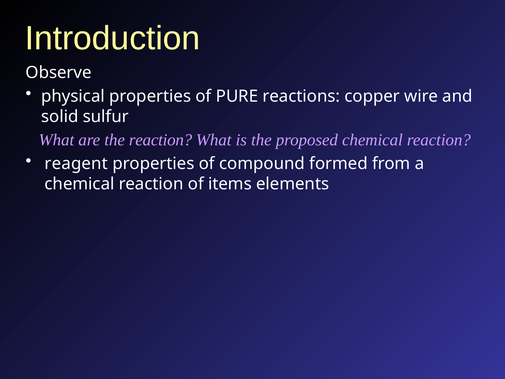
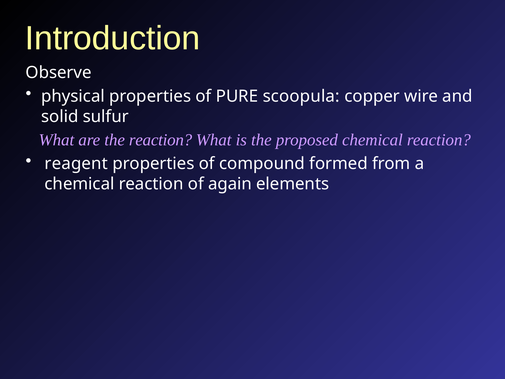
reactions: reactions -> scoopula
items: items -> again
